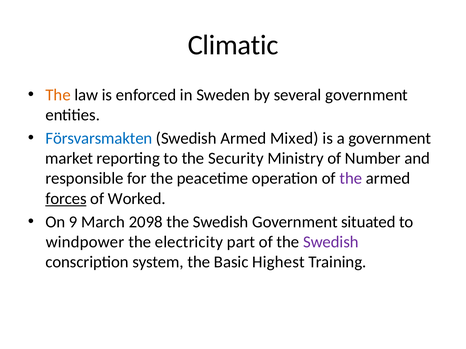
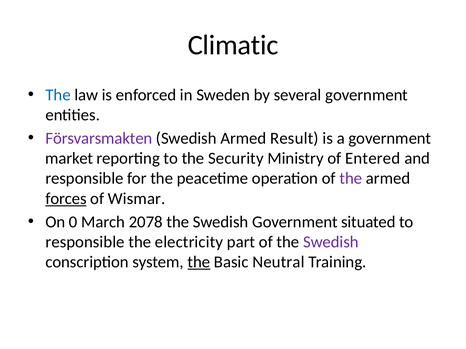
The at (58, 95) colour: orange -> blue
Försvarsmakten colour: blue -> purple
Mixed: Mixed -> Result
Number: Number -> Entered
Worked: Worked -> Wismar
9: 9 -> 0
2098: 2098 -> 2078
windpower at (85, 242): windpower -> responsible
the at (199, 262) underline: none -> present
Highest: Highest -> Neutral
